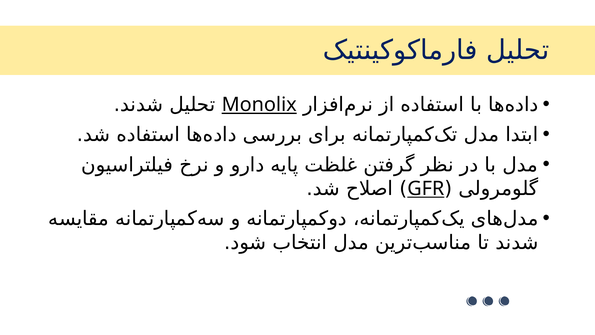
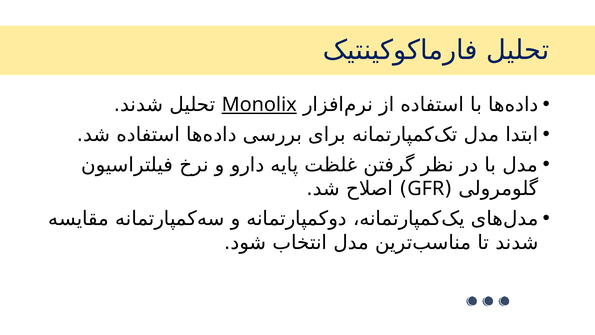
GFR underline: present -> none
